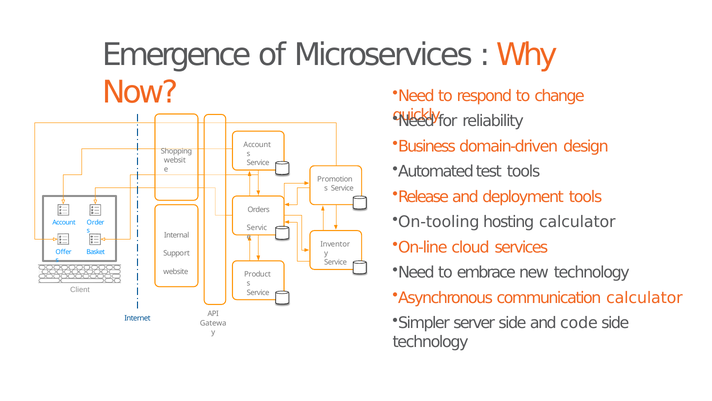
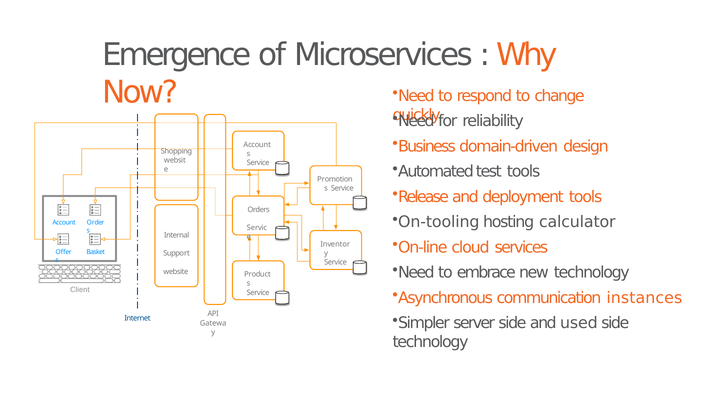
communication calculator: calculator -> instances
code: code -> used
